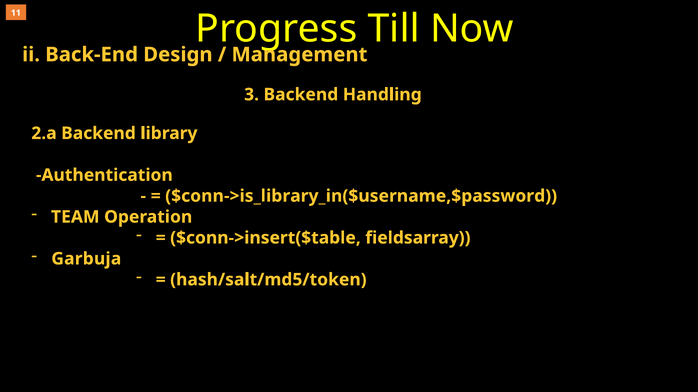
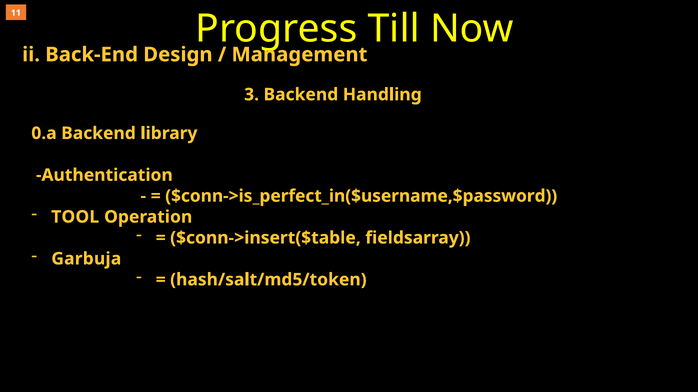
2.a: 2.a -> 0.a
$conn->is_library_in($username,$password: $conn->is_library_in($username,$password -> $conn->is_perfect_in($username,$password
TEAM: TEAM -> TOOL
